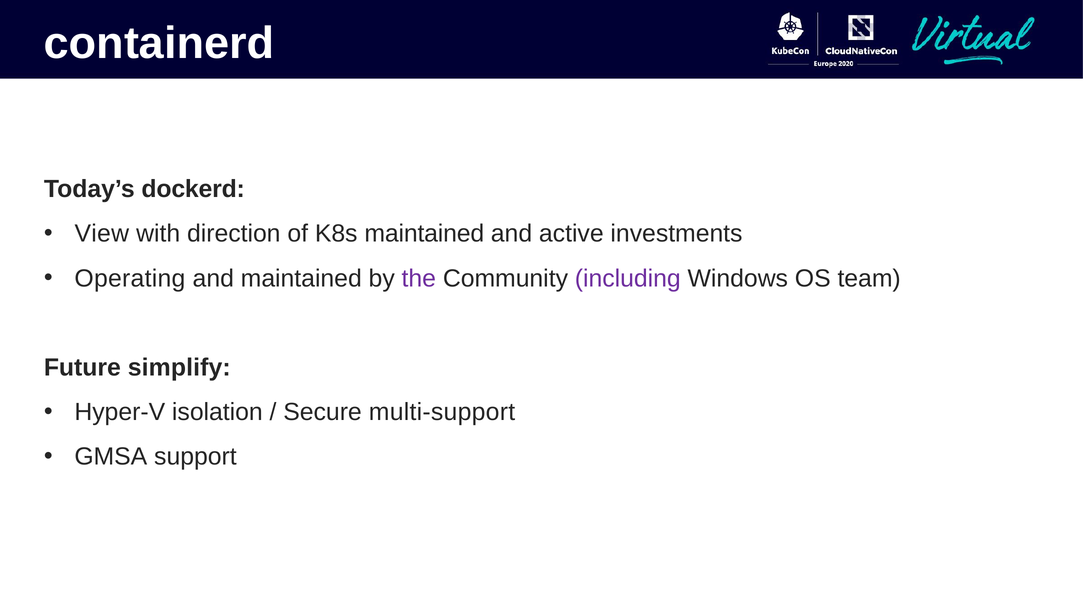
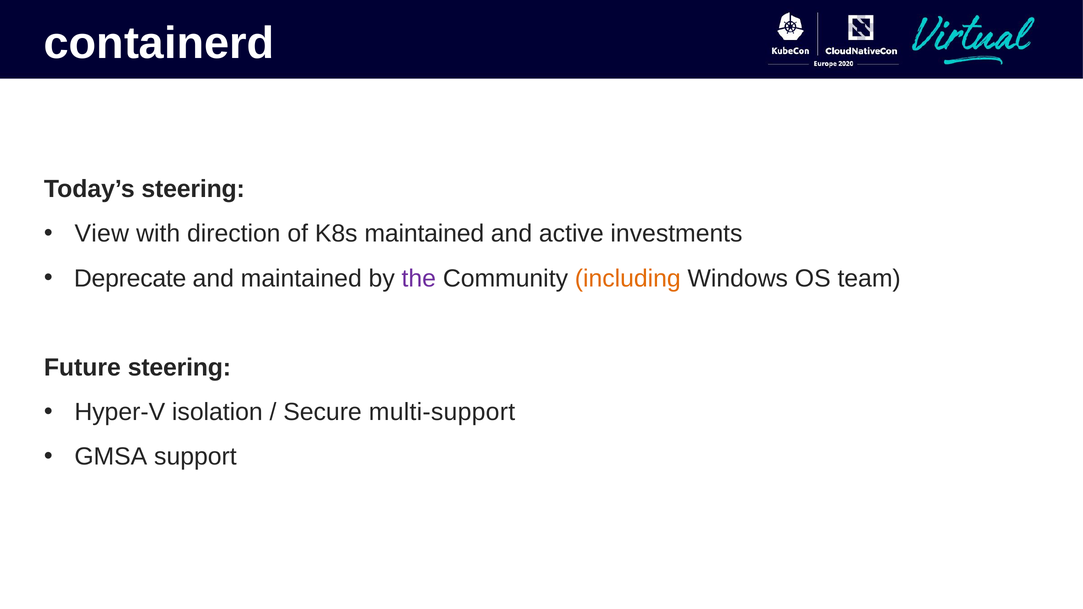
Today’s dockerd: dockerd -> steering
Operating: Operating -> Deprecate
including colour: purple -> orange
Future simplify: simplify -> steering
